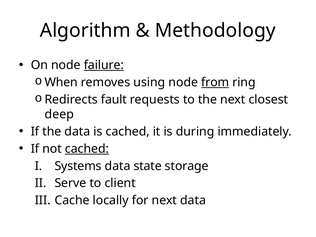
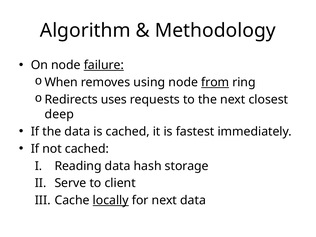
fault: fault -> uses
during: during -> fastest
cached at (87, 149) underline: present -> none
Systems: Systems -> Reading
state: state -> hash
locally underline: none -> present
